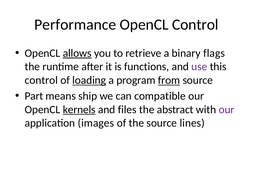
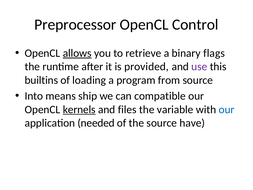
Performance: Performance -> Preprocessor
functions: functions -> provided
control at (41, 80): control -> builtins
loading underline: present -> none
from underline: present -> none
Part: Part -> Into
abstract: abstract -> variable
our at (227, 109) colour: purple -> blue
images: images -> needed
lines: lines -> have
